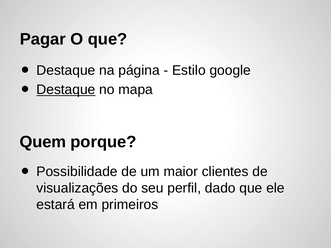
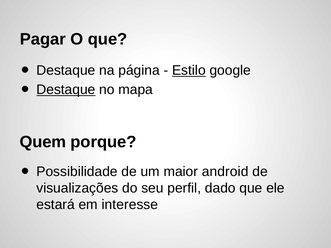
Estilo underline: none -> present
clientes: clientes -> android
primeiros: primeiros -> interesse
